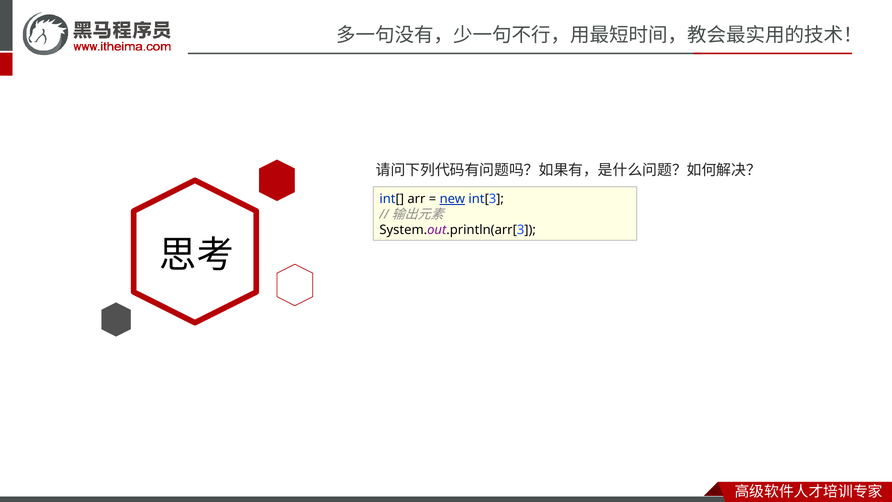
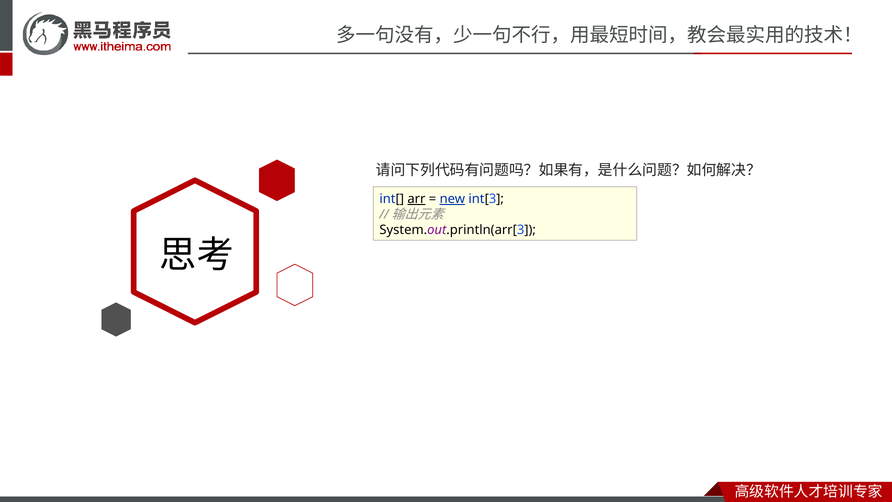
arr underline: none -> present
